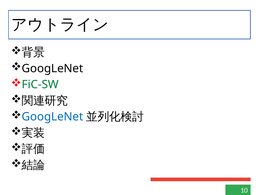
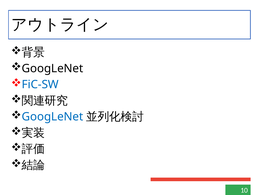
FiC-SW colour: green -> blue
